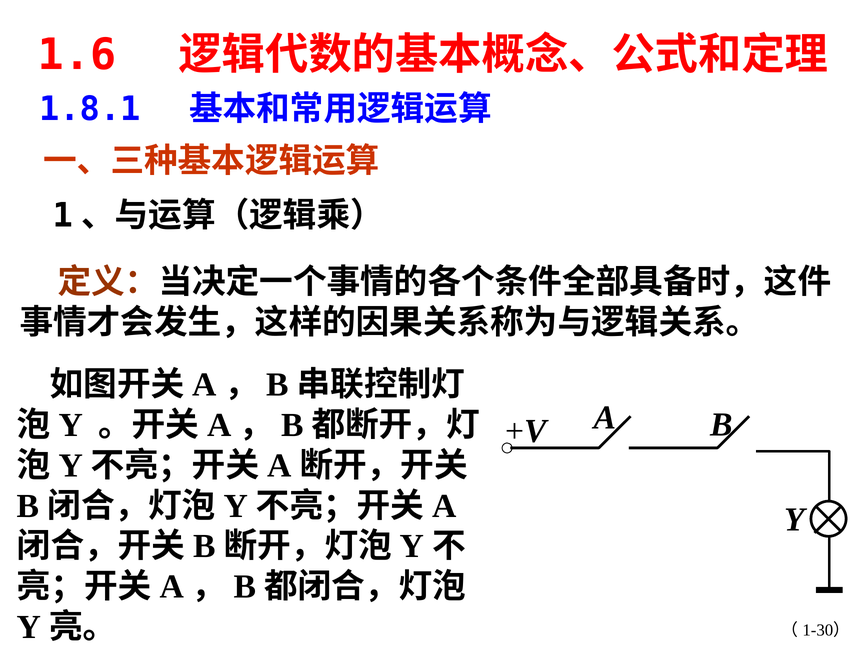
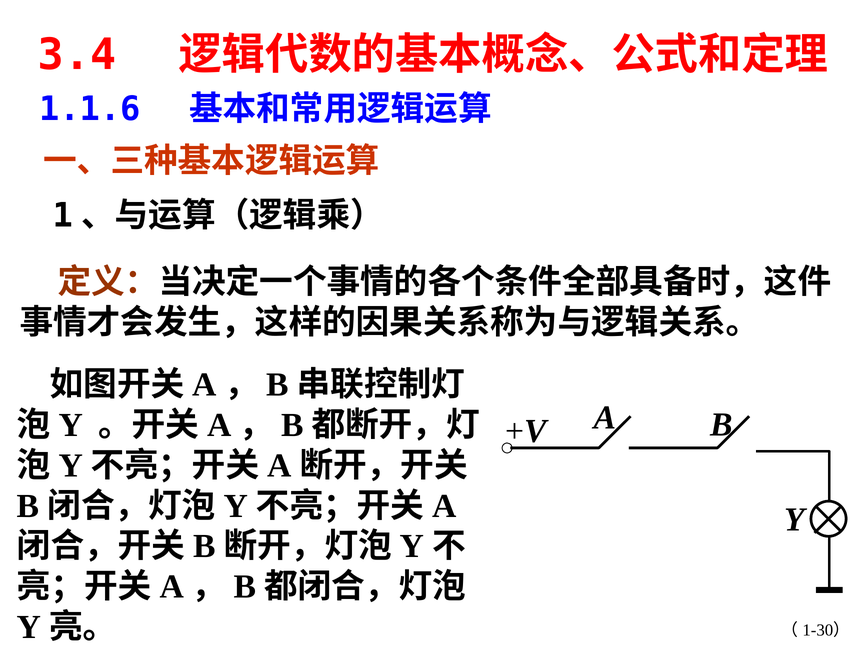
1.6: 1.6 -> 3.4
1.8.1: 1.8.1 -> 1.1.6
